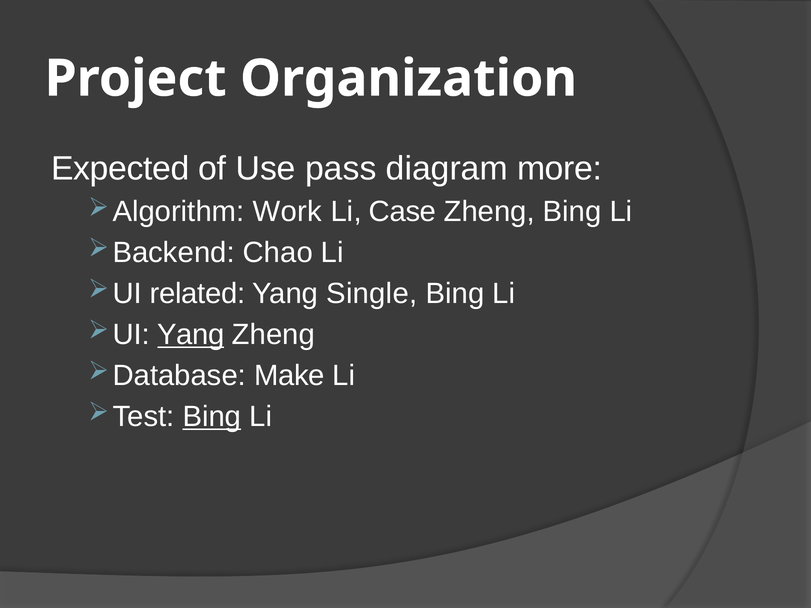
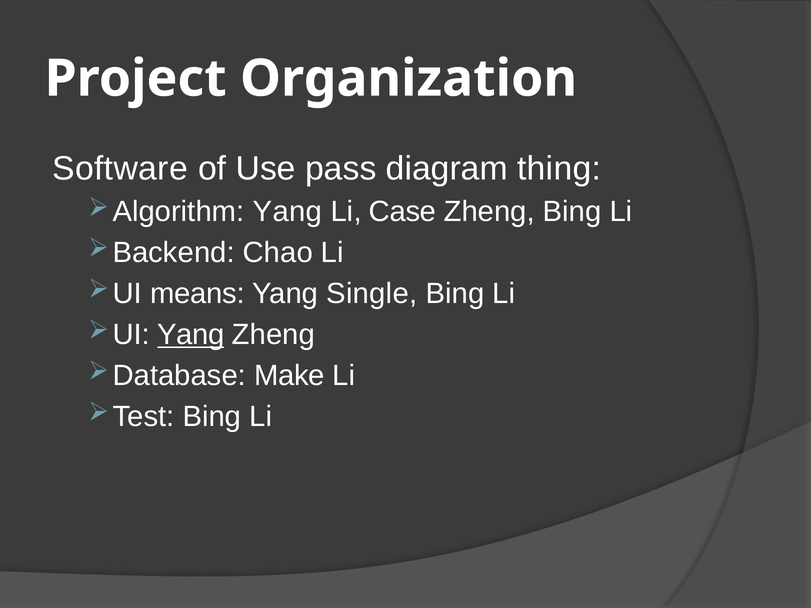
Expected: Expected -> Software
more: more -> thing
Work at (287, 212): Work -> Yang
related: related -> means
Bing at (212, 417) underline: present -> none
